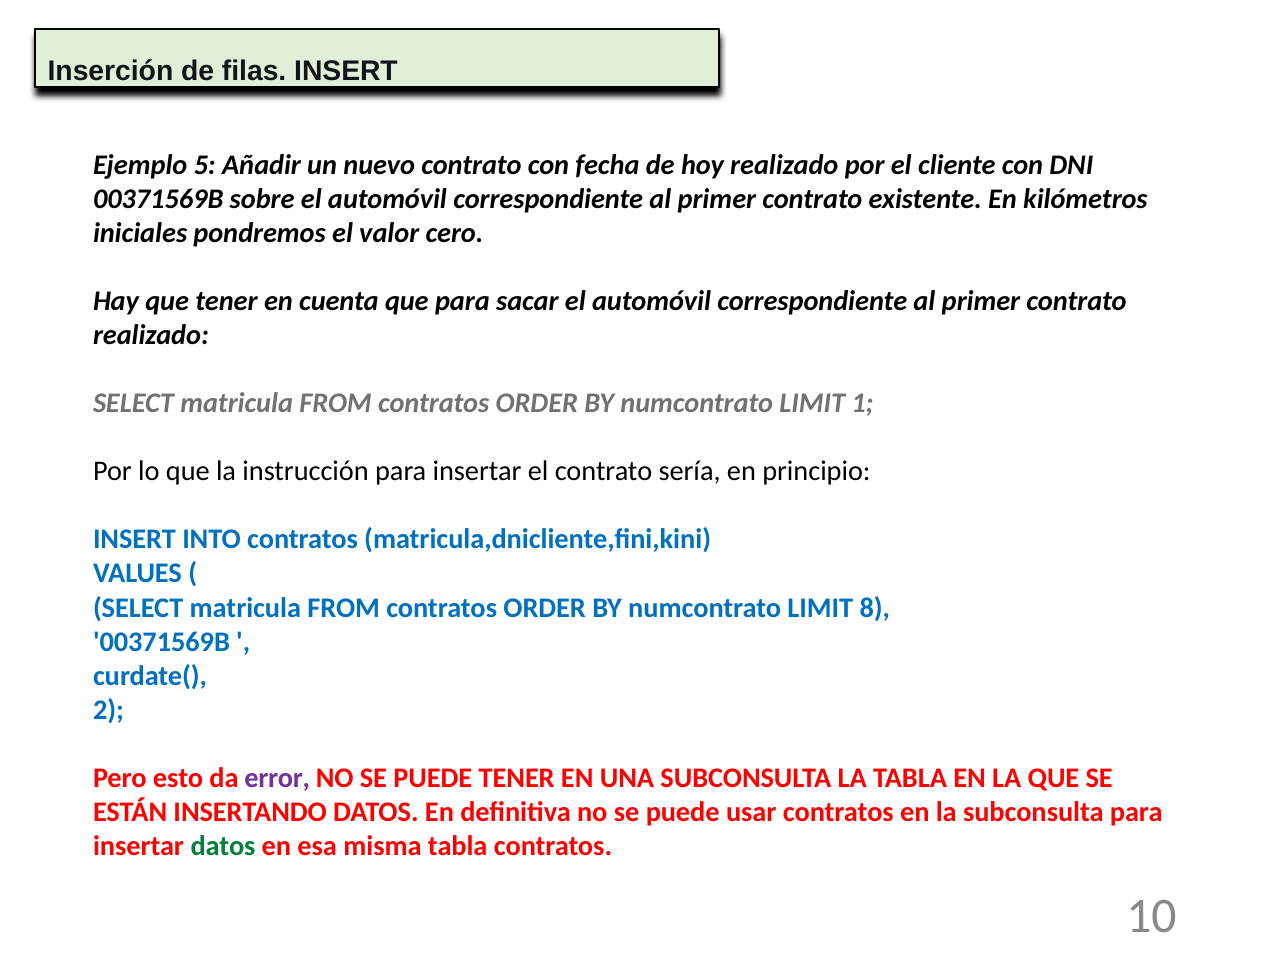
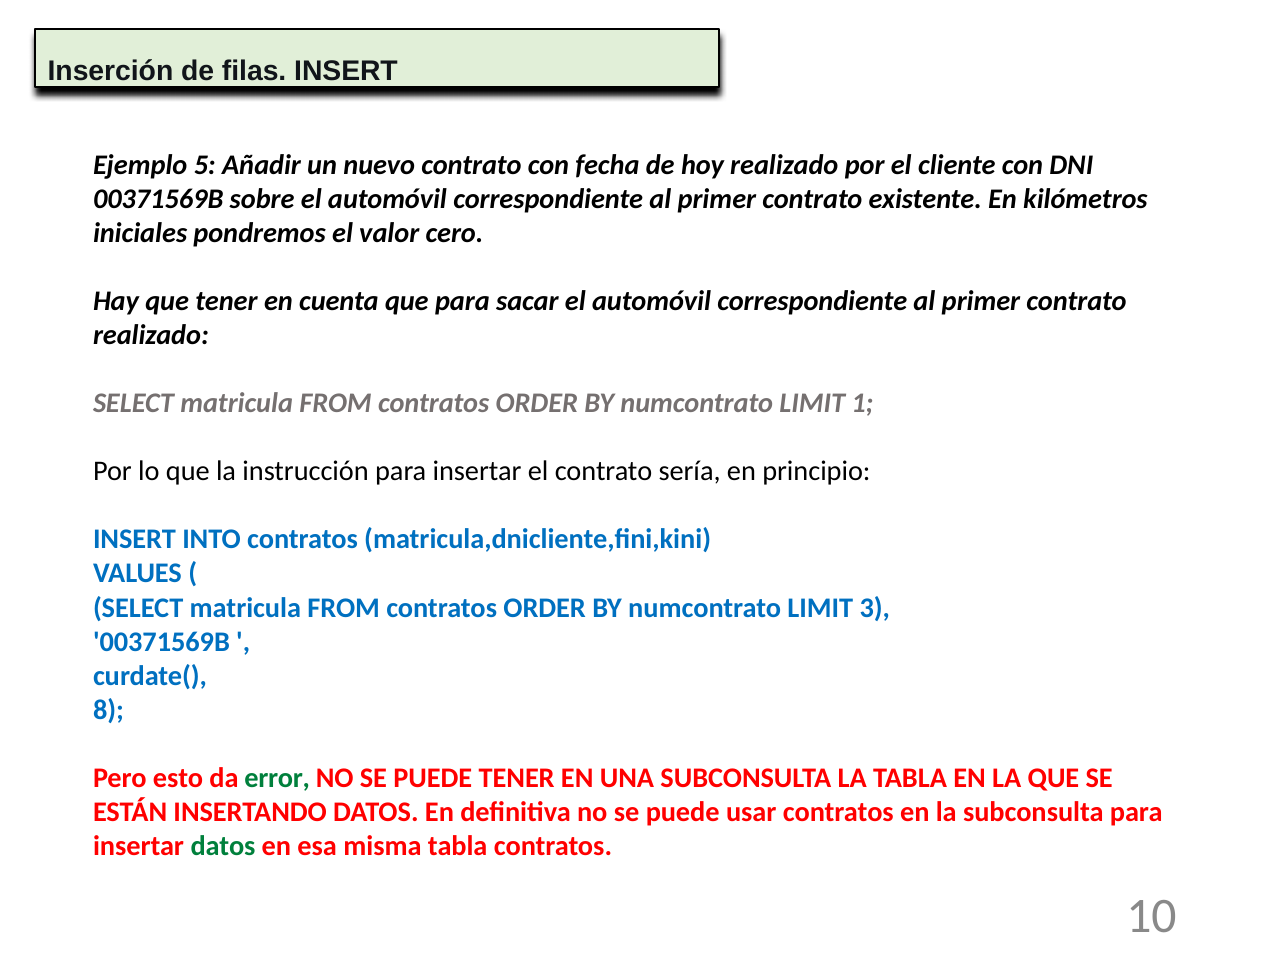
8: 8 -> 3
2: 2 -> 8
error colour: purple -> green
